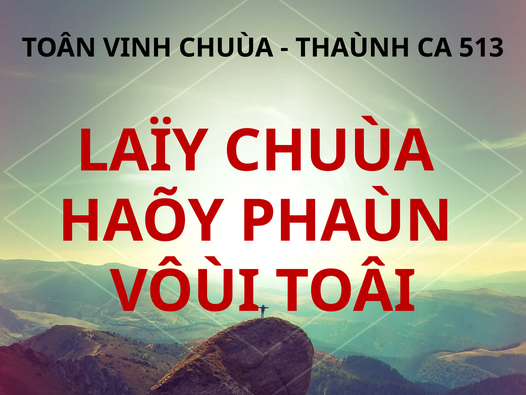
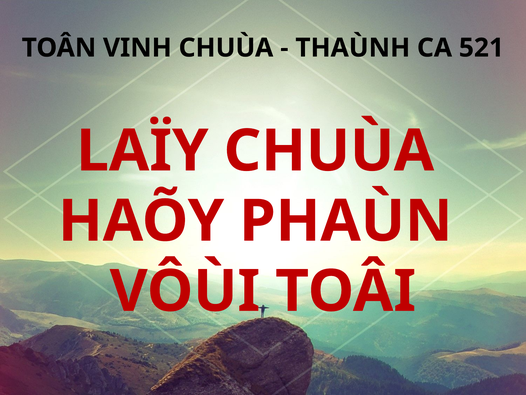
513: 513 -> 521
